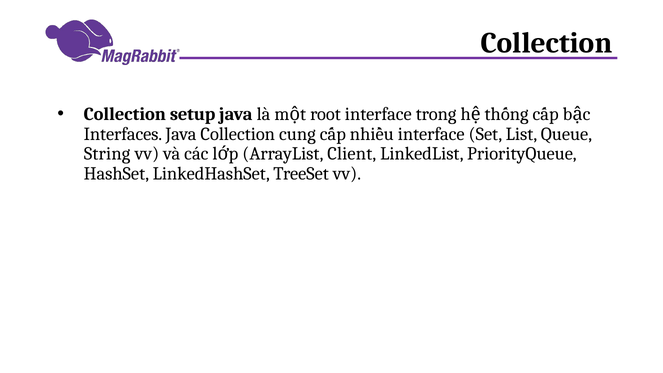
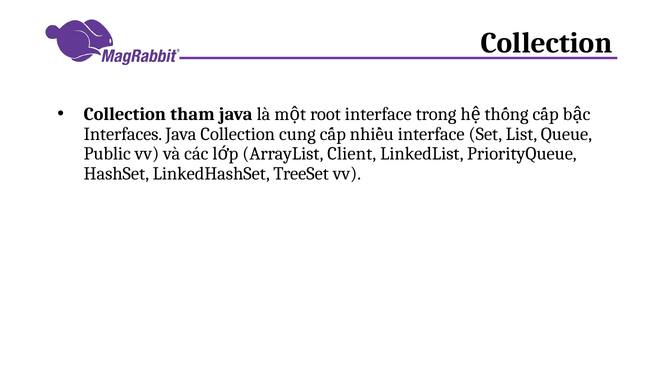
setup: setup -> tham
String: String -> Public
